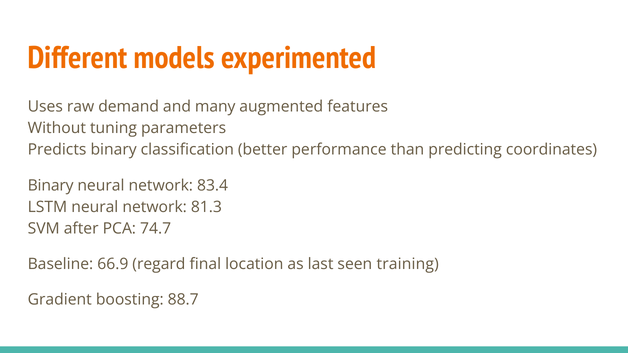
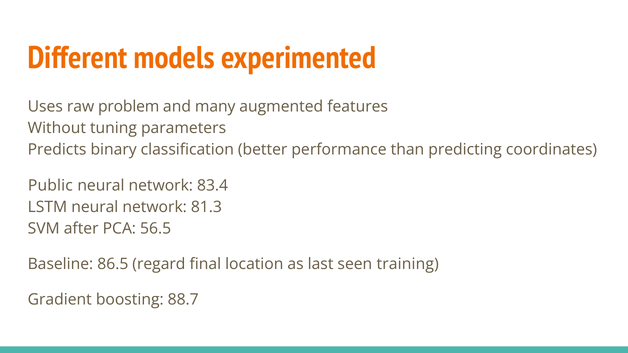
demand: demand -> problem
Binary at (51, 186): Binary -> Public
74.7: 74.7 -> 56.5
66.9: 66.9 -> 86.5
